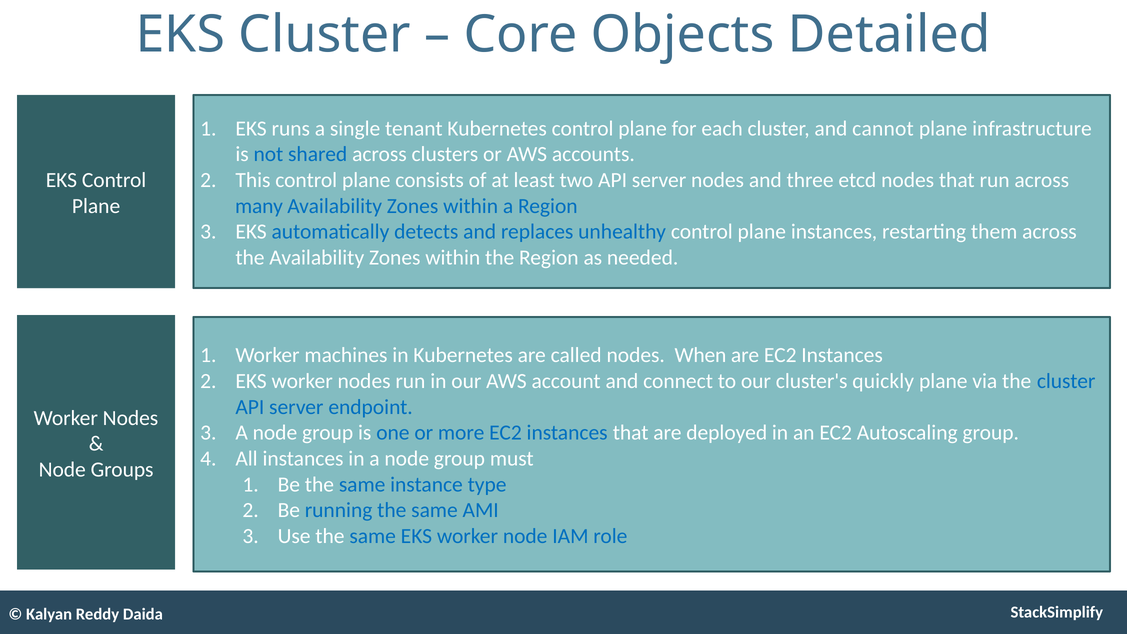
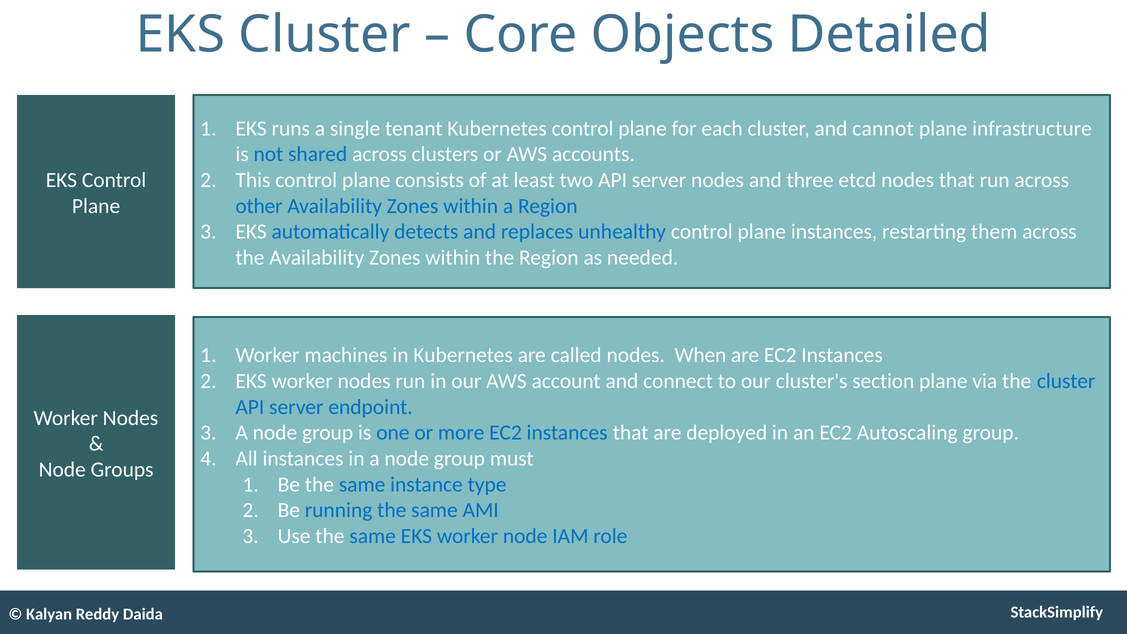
many: many -> other
quickly: quickly -> section
